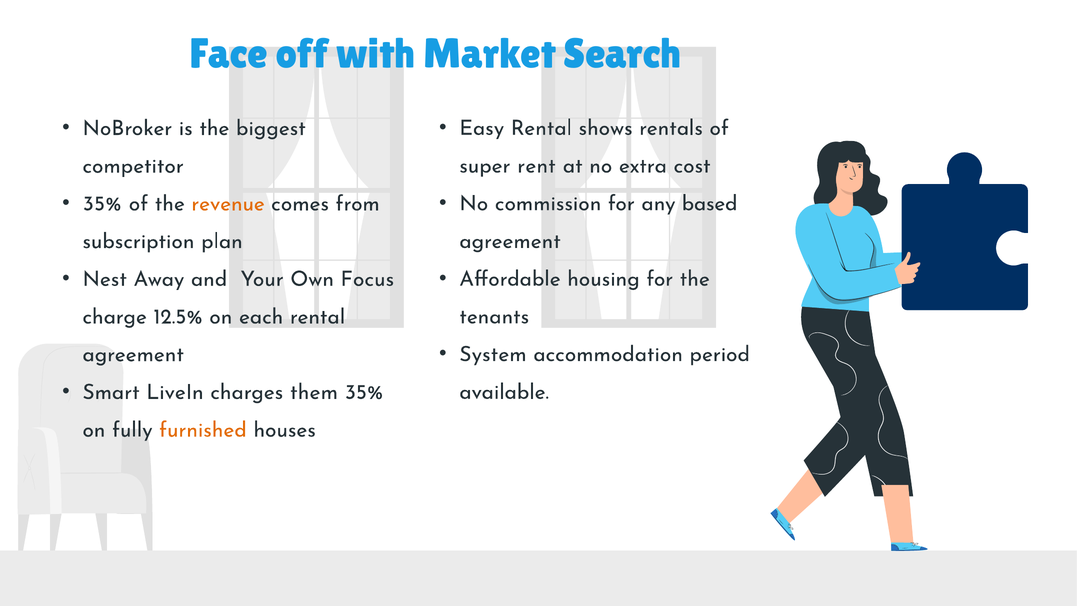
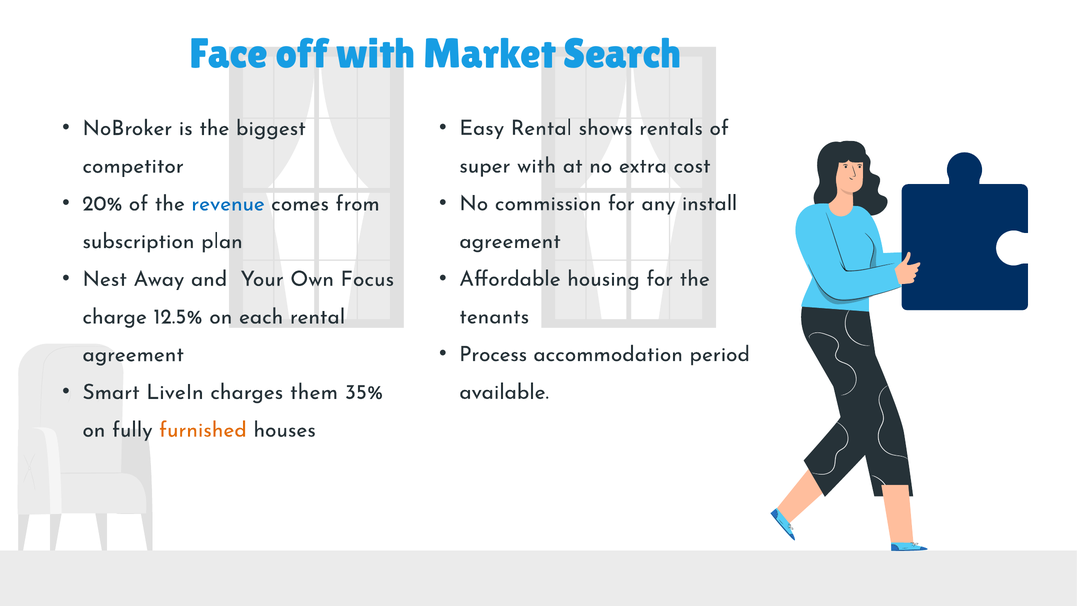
super rent: rent -> with
based: based -> install
35% at (102, 203): 35% -> 20%
revenue colour: orange -> blue
System: System -> Process
